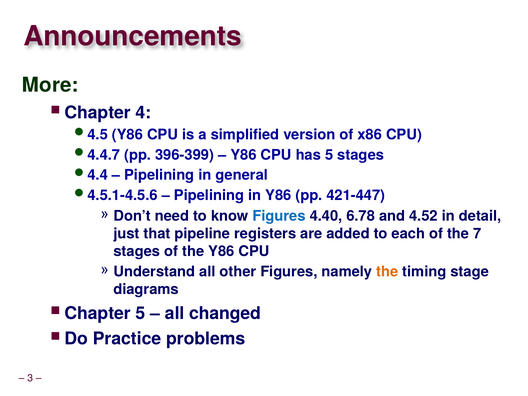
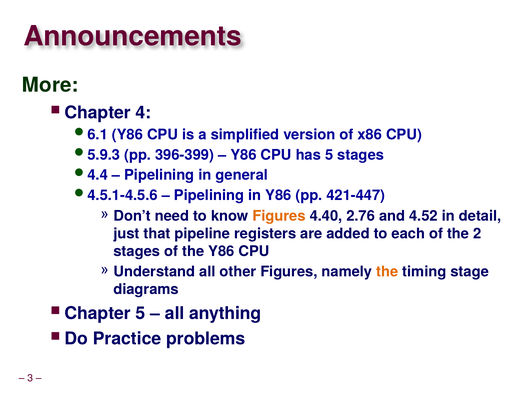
4.5: 4.5 -> 6.1
4.4.7: 4.4.7 -> 5.9.3
Figures at (279, 216) colour: blue -> orange
6.78: 6.78 -> 2.76
7: 7 -> 2
changed: changed -> anything
